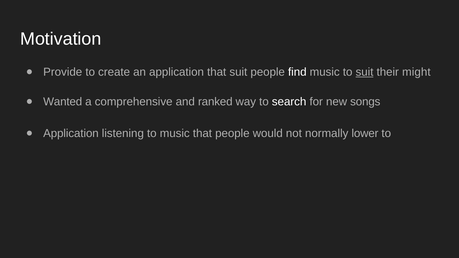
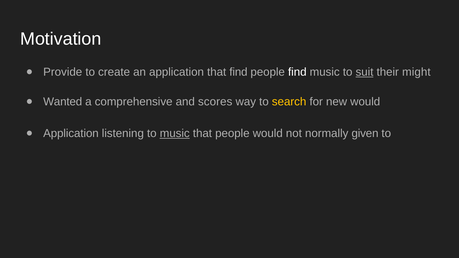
that suit: suit -> find
ranked: ranked -> scores
search colour: white -> yellow
new songs: songs -> would
music at (175, 133) underline: none -> present
lower: lower -> given
